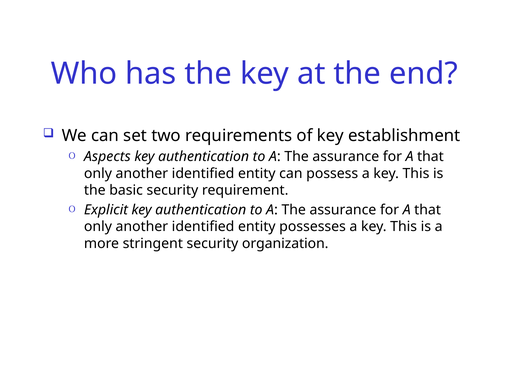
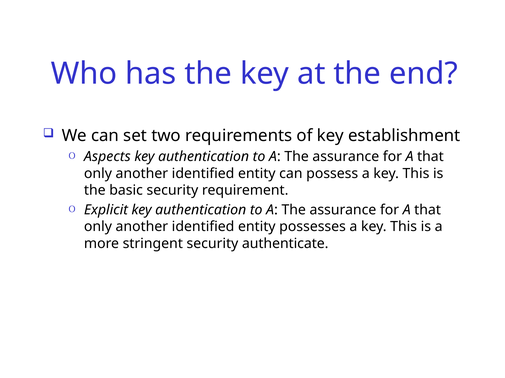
organization: organization -> authenticate
